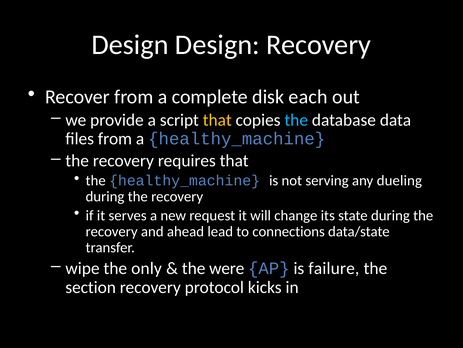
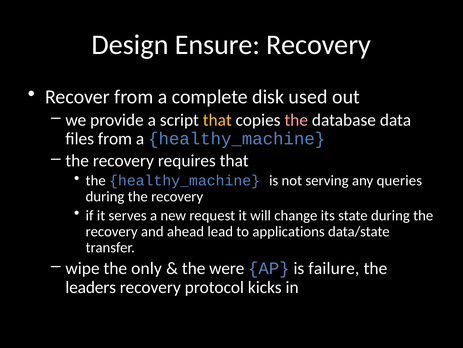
Design Design: Design -> Ensure
each: each -> used
the at (296, 120) colour: light blue -> pink
dueling: dueling -> queries
connections: connections -> applications
section: section -> leaders
